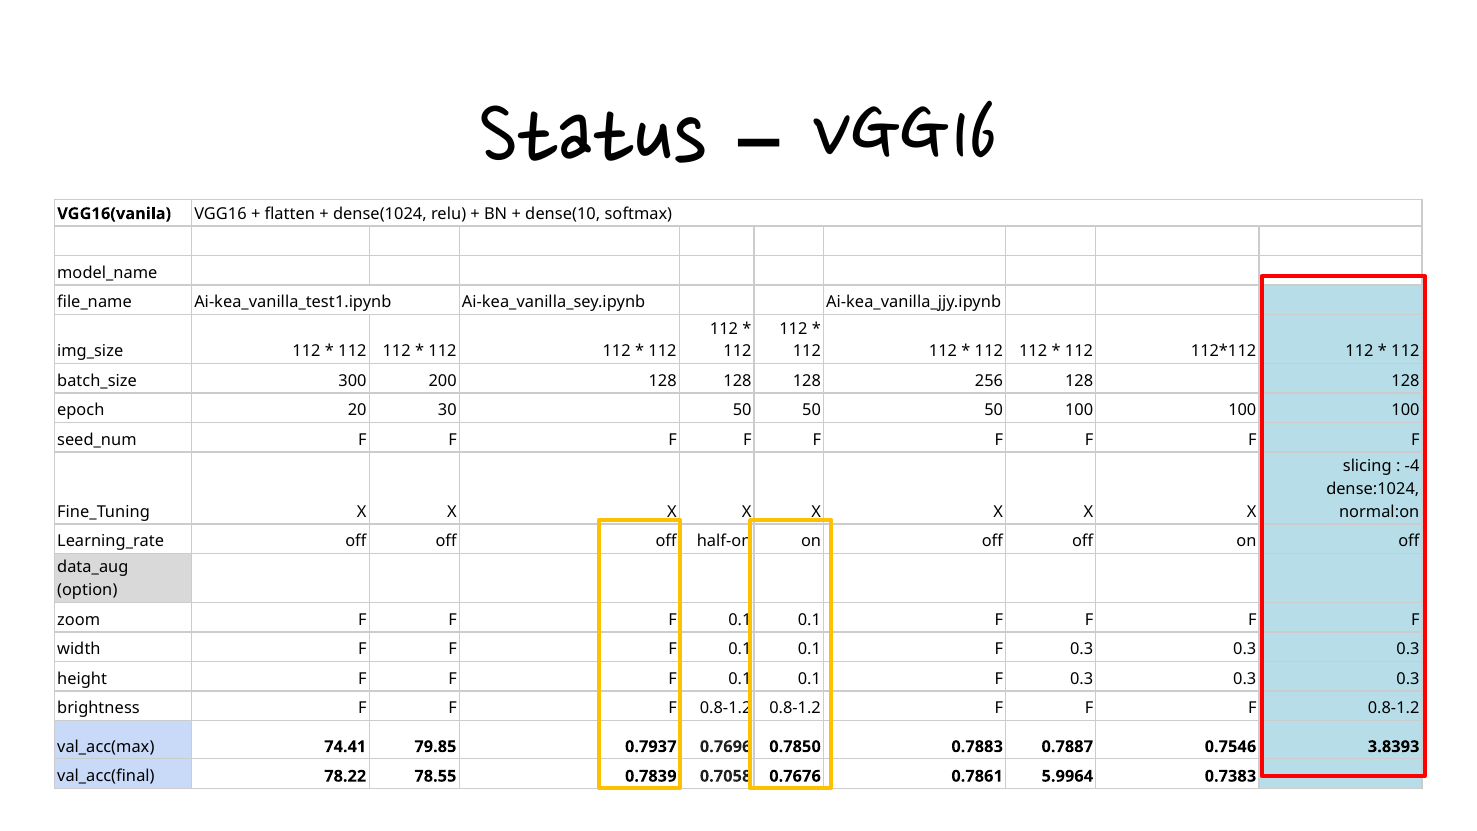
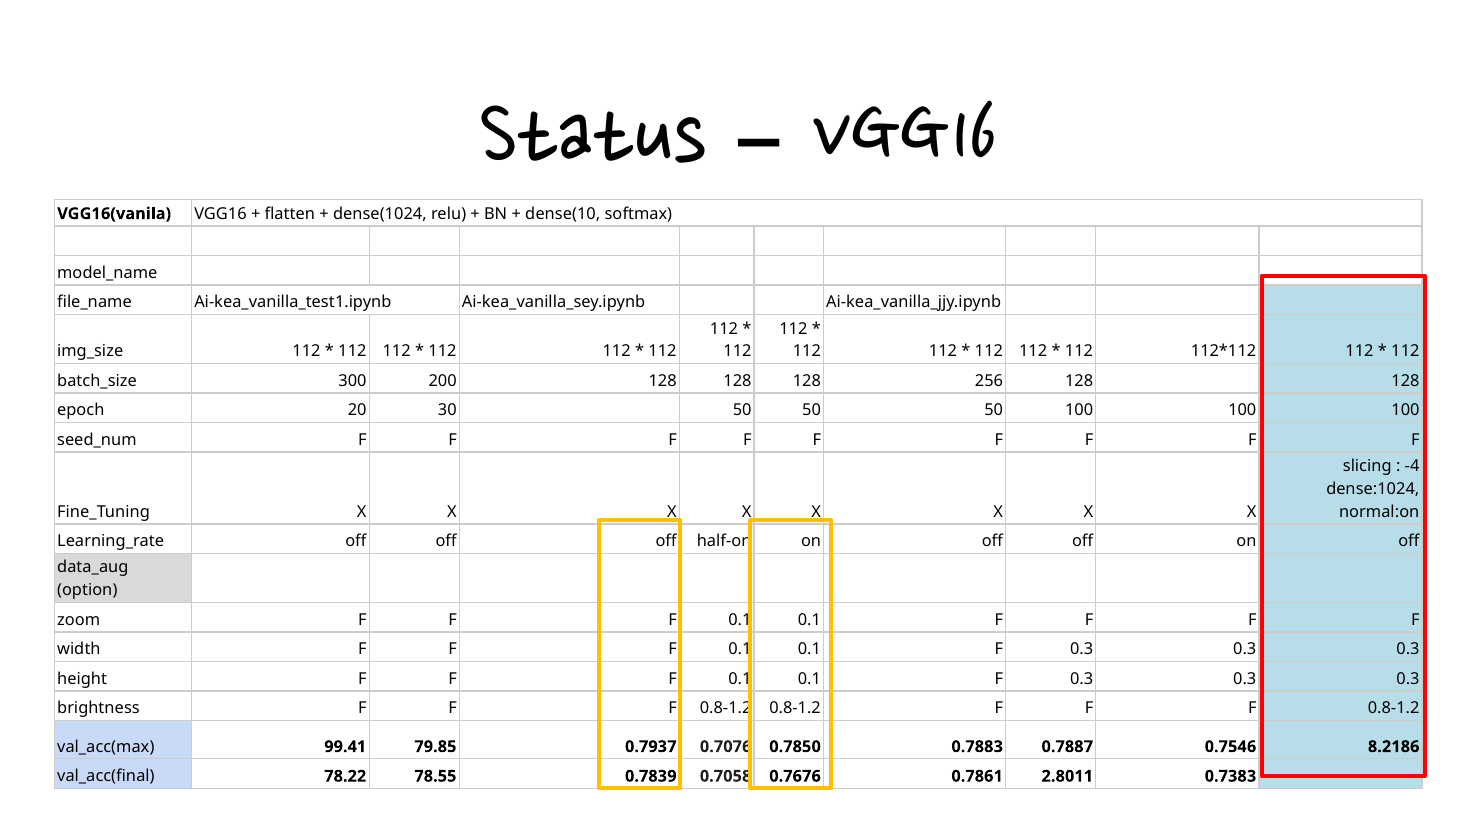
74.41: 74.41 -> 99.41
0.7696: 0.7696 -> 0.7076
3.8393: 3.8393 -> 8.2186
5.9964: 5.9964 -> 2.8011
